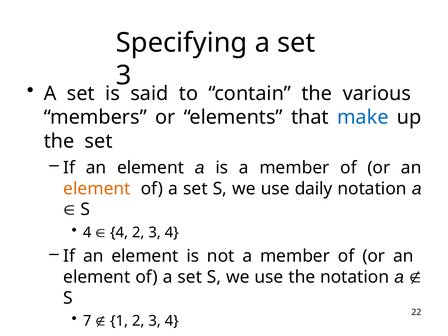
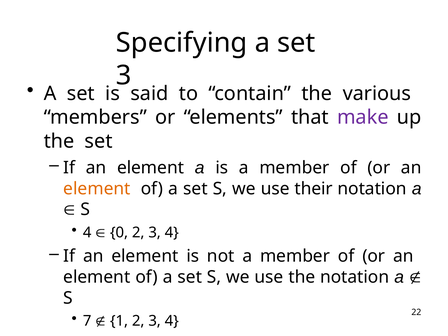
make colour: blue -> purple
daily: daily -> their
4 at (119, 233): 4 -> 0
